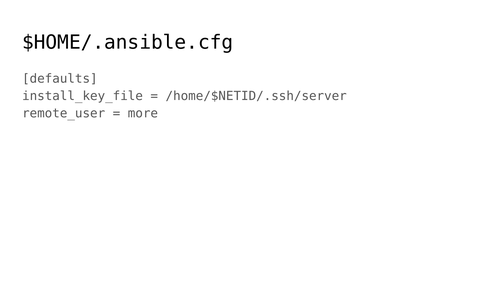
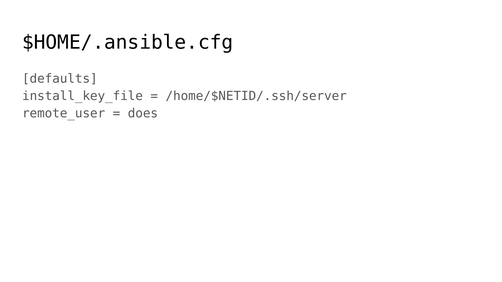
more: more -> does
